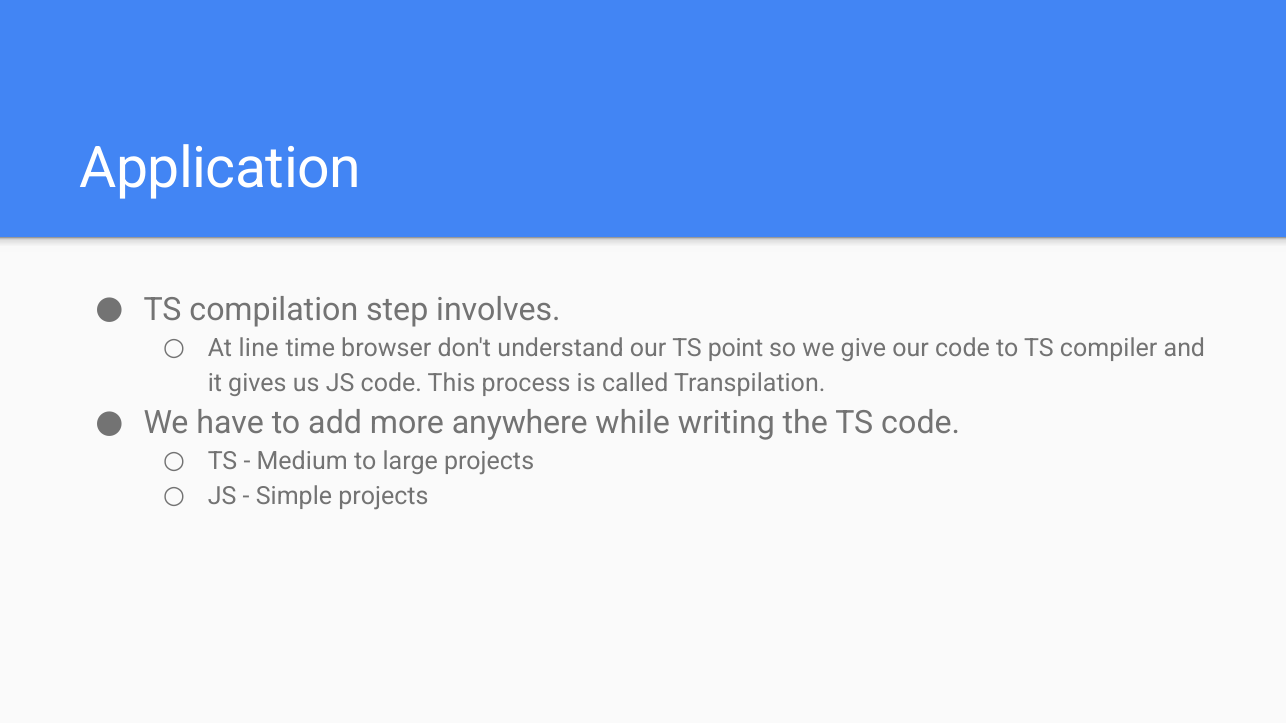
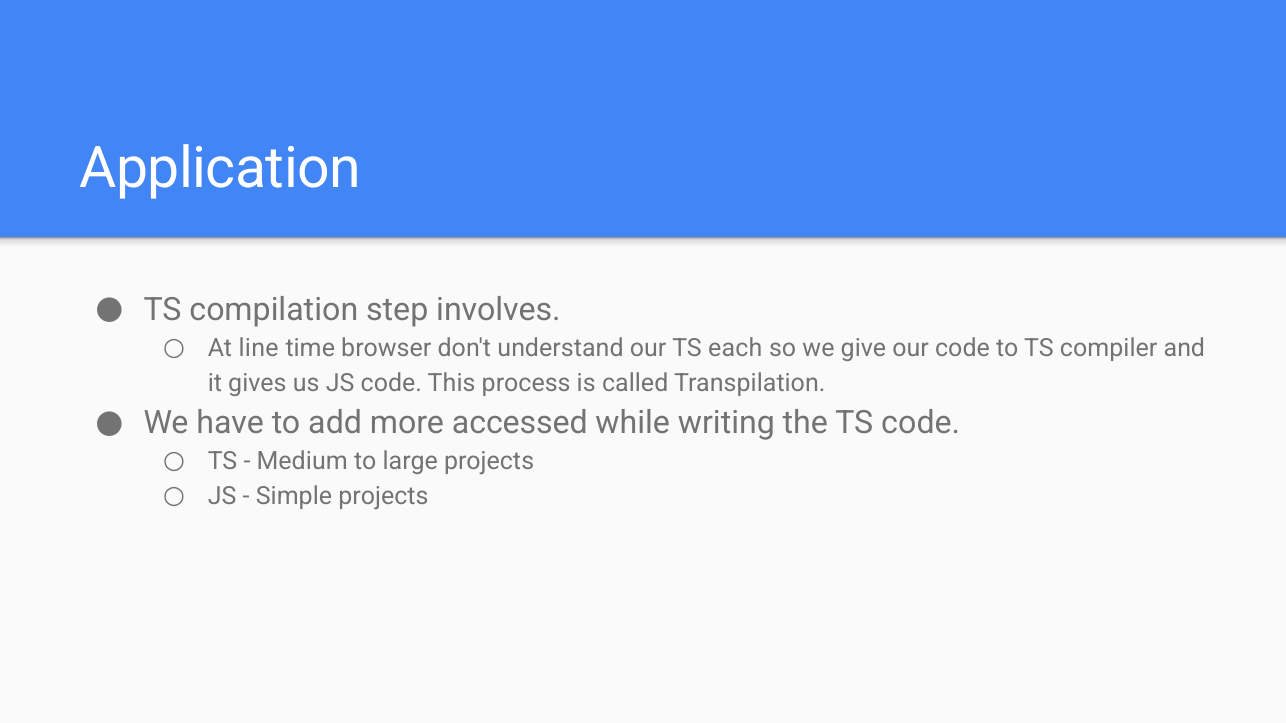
point: point -> each
anywhere: anywhere -> accessed
